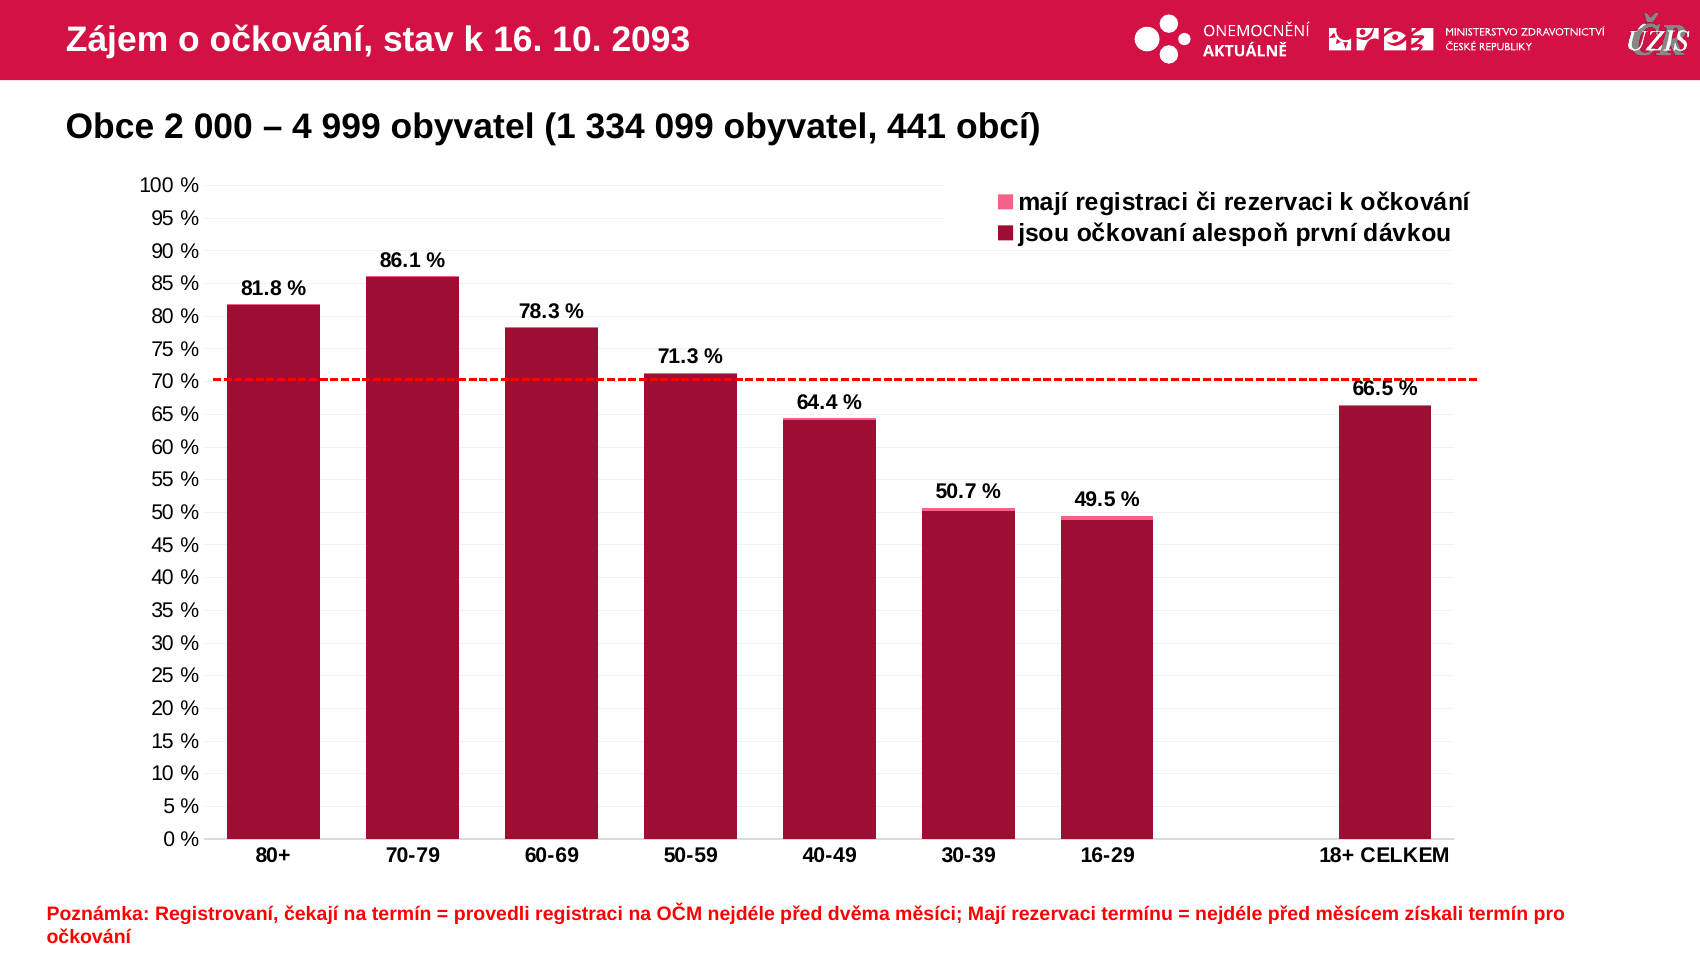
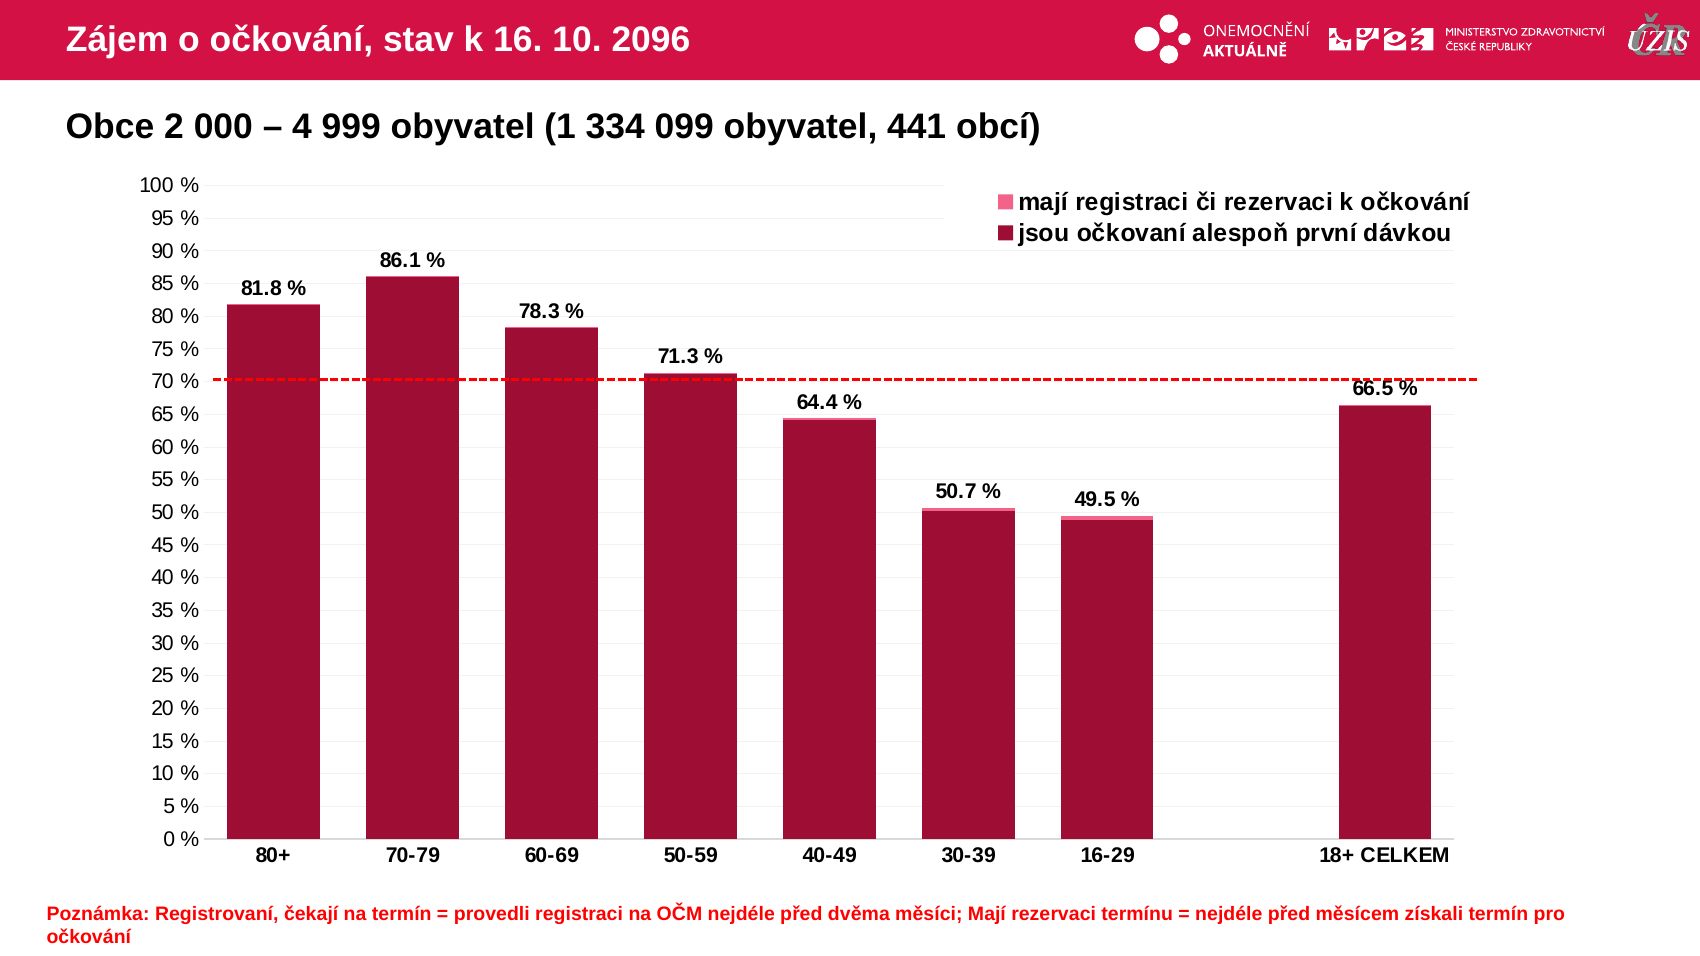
2093: 2093 -> 2096
